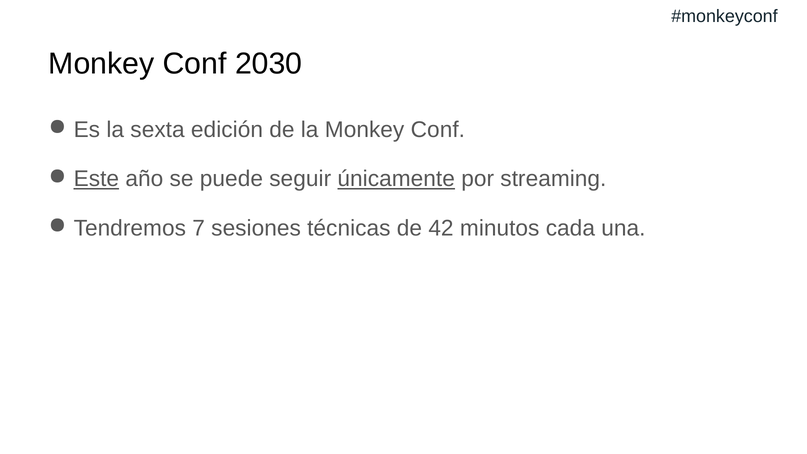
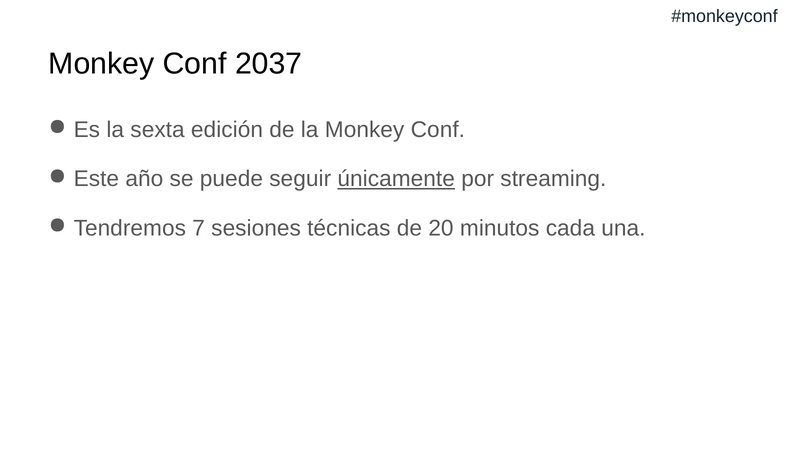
2030: 2030 -> 2037
Este underline: present -> none
42: 42 -> 20
